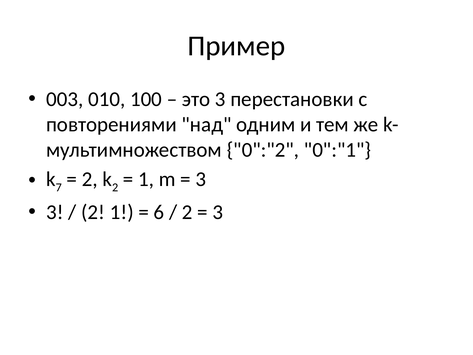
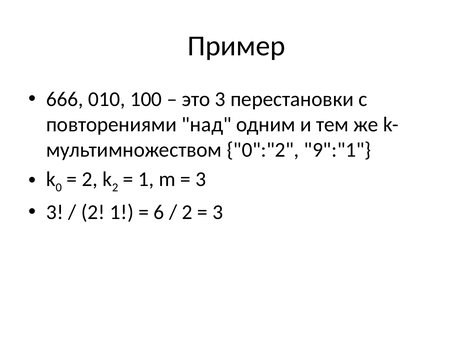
003: 003 -> 666
0":"1: 0":"1 -> 9":"1
7: 7 -> 0
